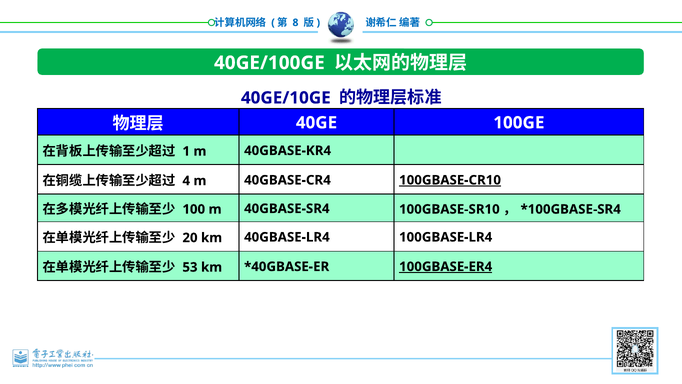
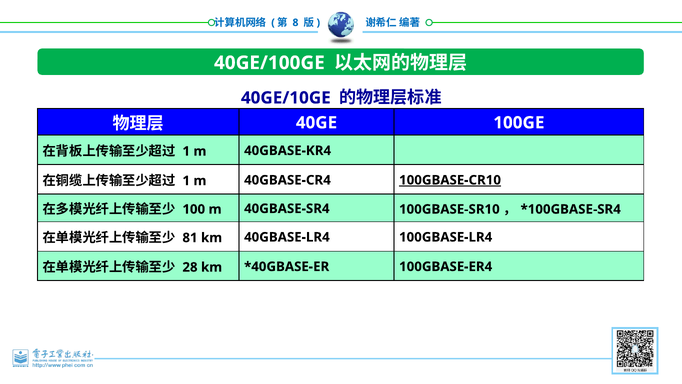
4 at (186, 181): 4 -> 1
20: 20 -> 81
53: 53 -> 28
100GBASE-ER4 underline: present -> none
